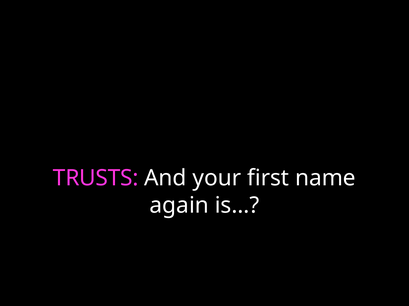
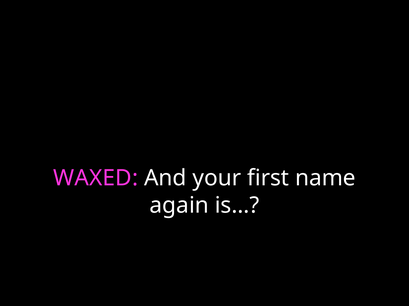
TRUSTS: TRUSTS -> WAXED
